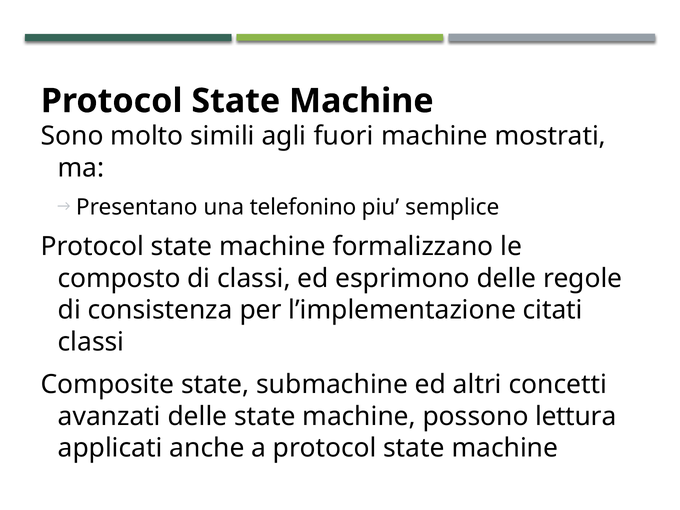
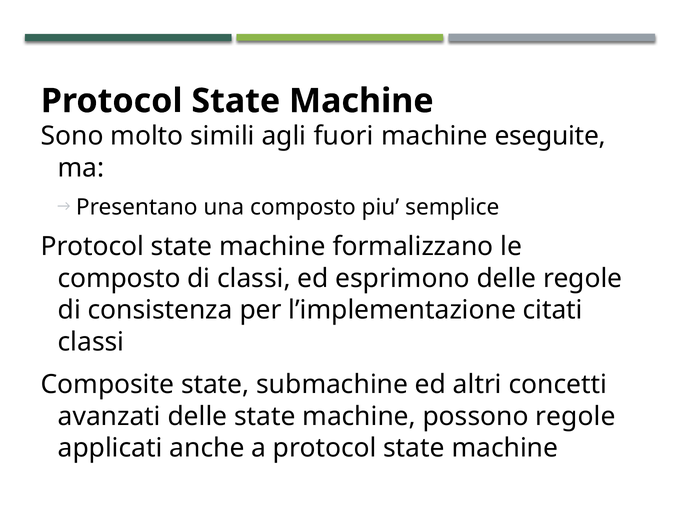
mostrati: mostrati -> eseguite
una telefonino: telefonino -> composto
possono lettura: lettura -> regole
